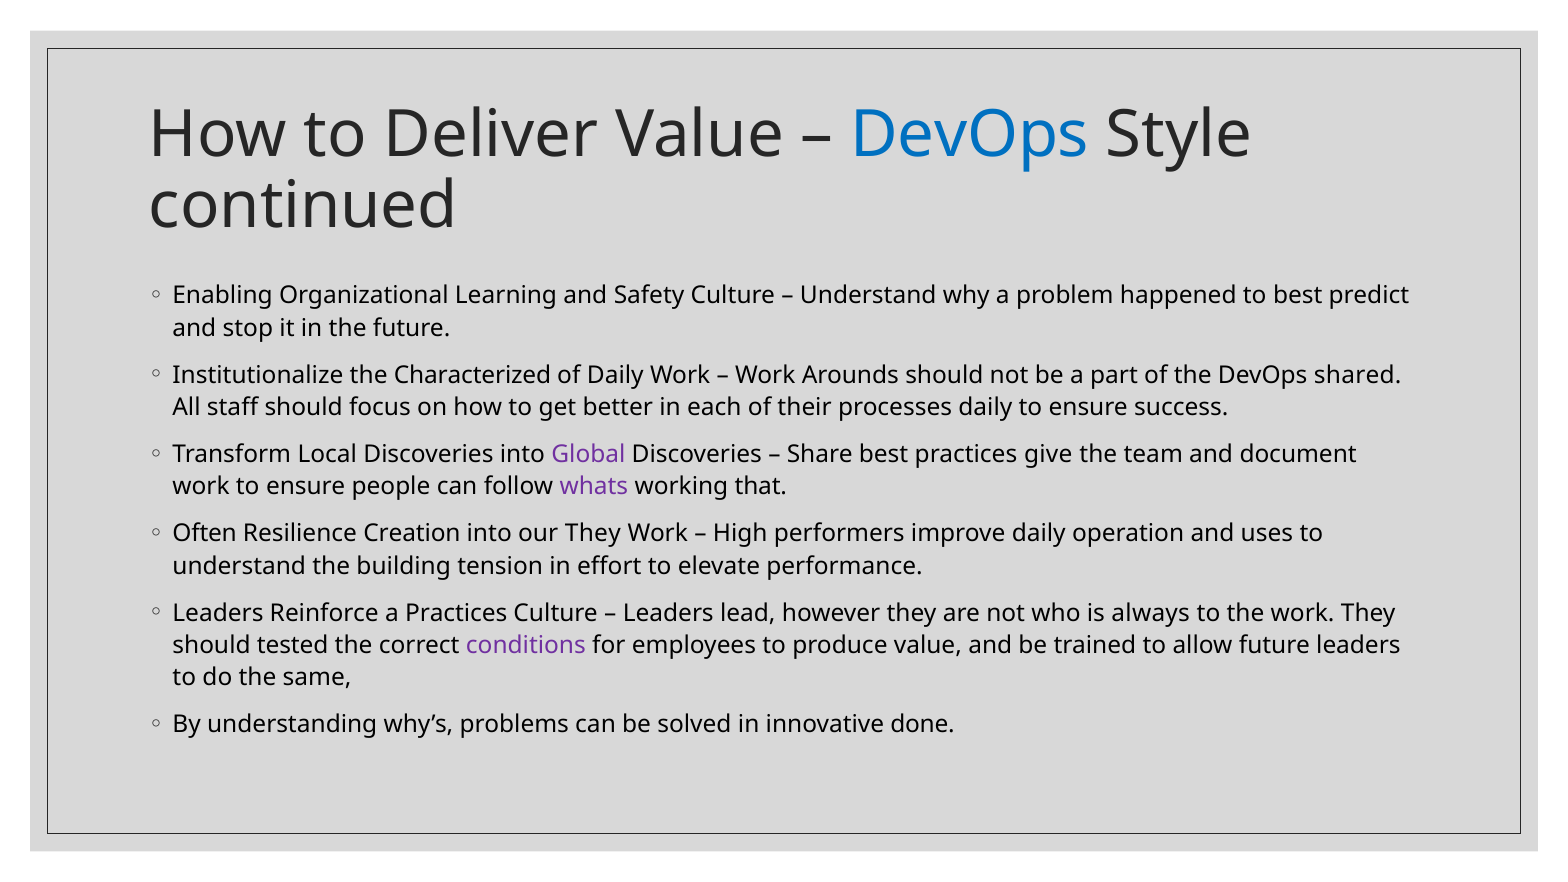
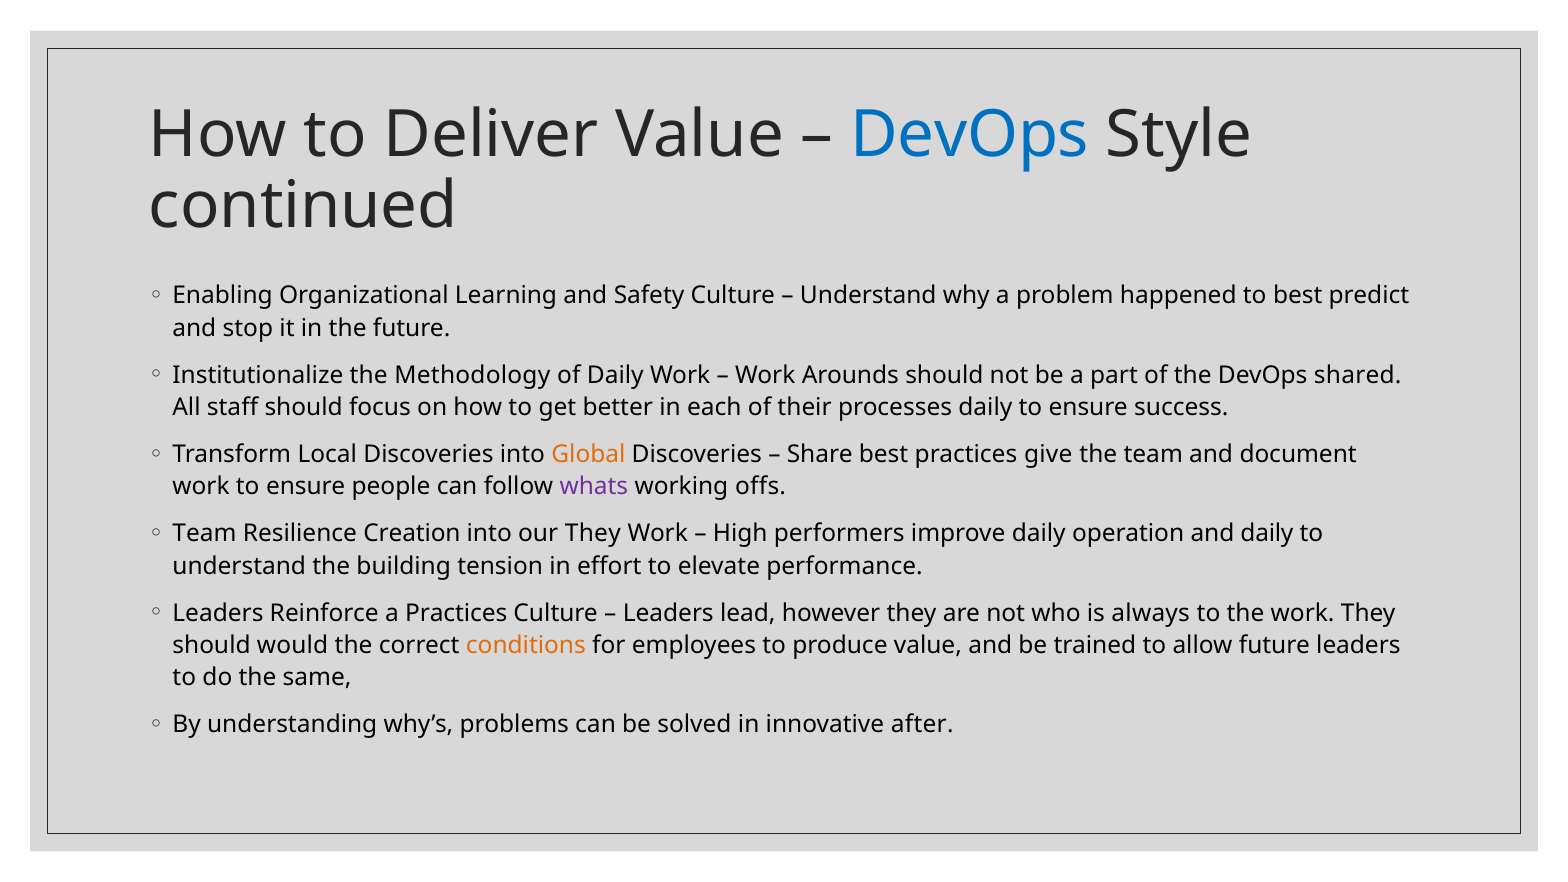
Characterized: Characterized -> Methodology
Global colour: purple -> orange
that: that -> offs
Often at (205, 534): Often -> Team
and uses: uses -> daily
tested: tested -> would
conditions colour: purple -> orange
done: done -> after
